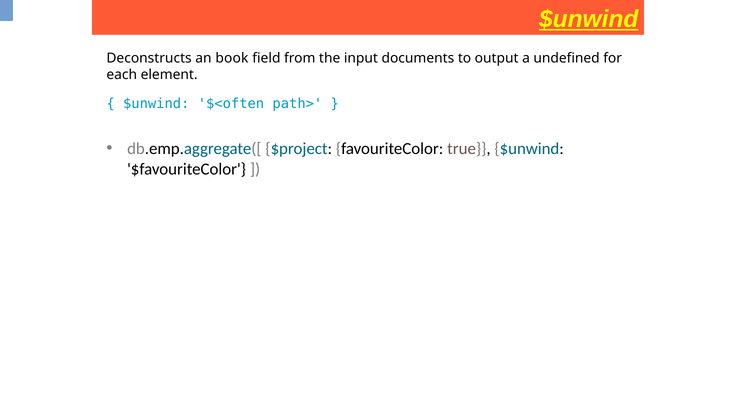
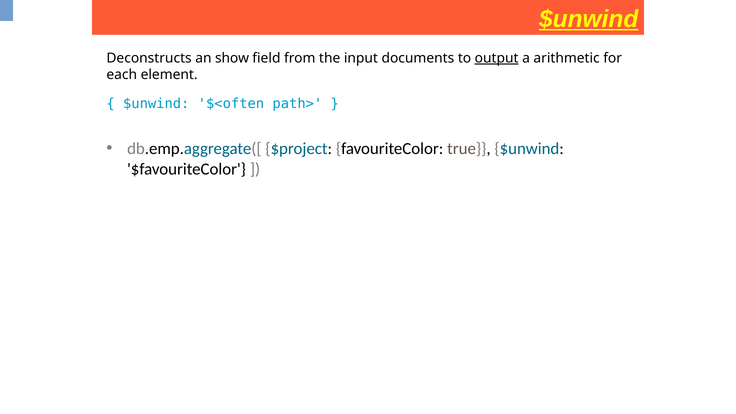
book: book -> show
output underline: none -> present
undefined: undefined -> arithmetic
